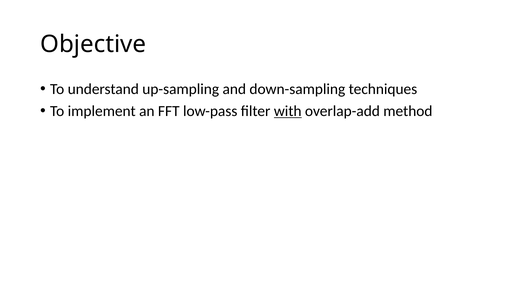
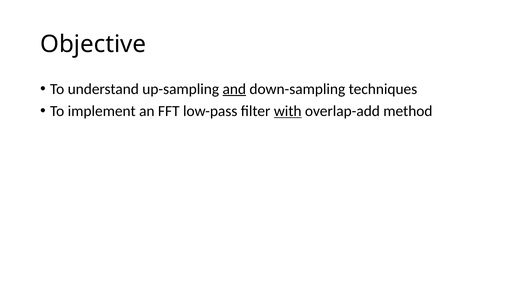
and underline: none -> present
